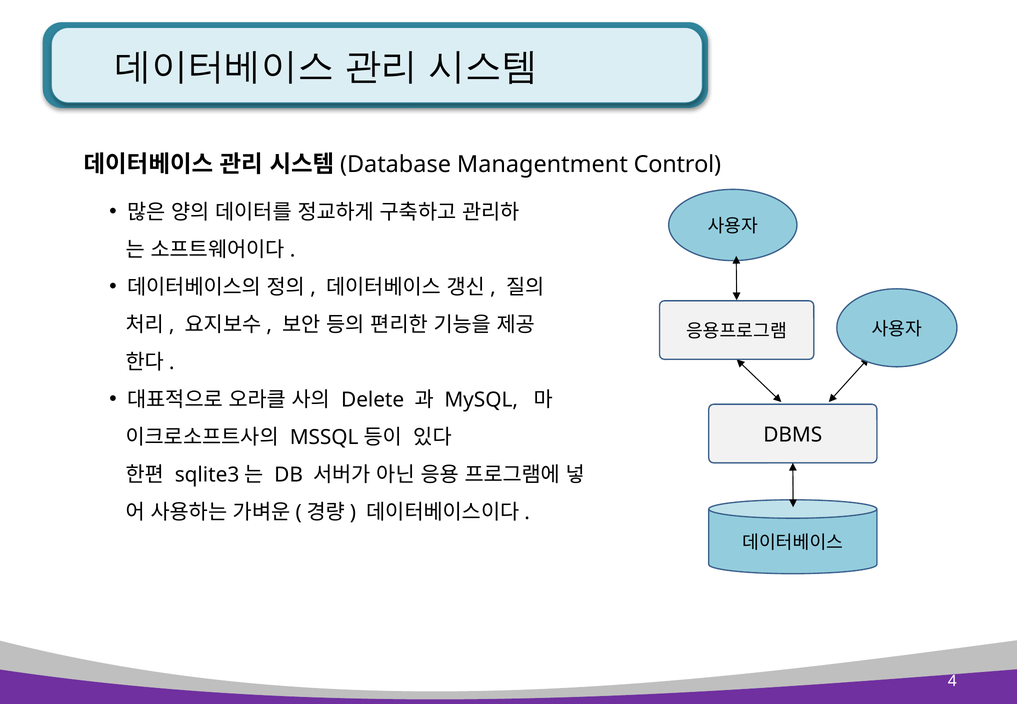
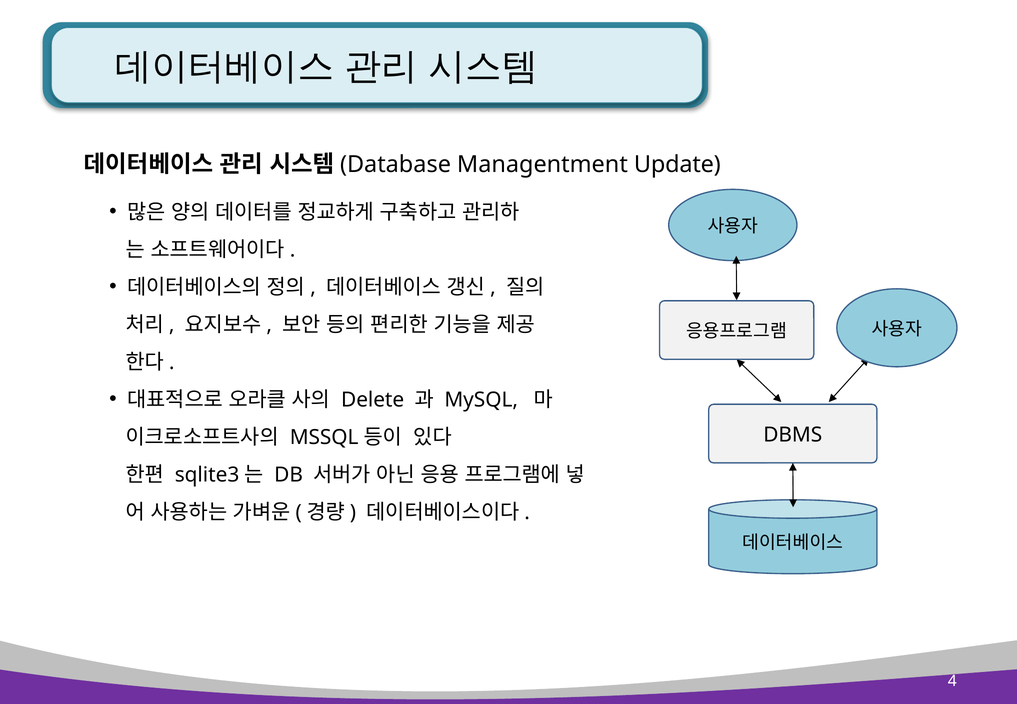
Control: Control -> Update
